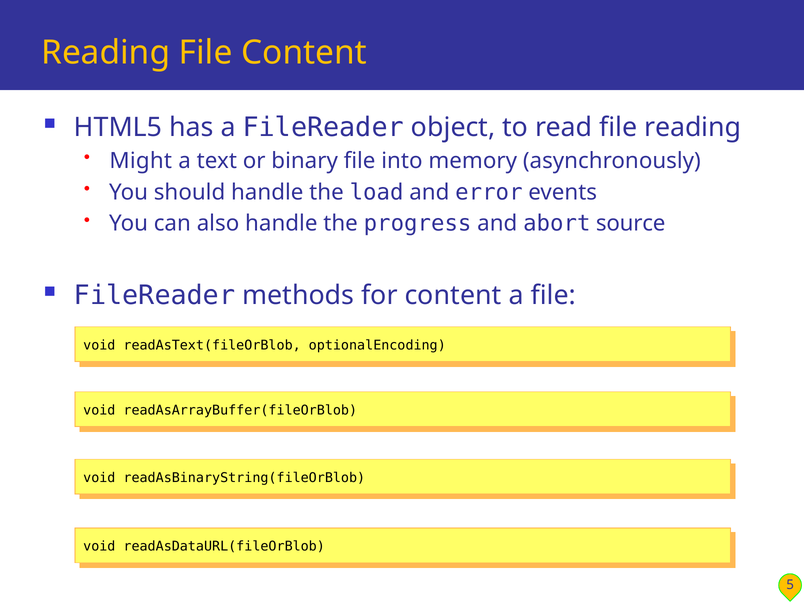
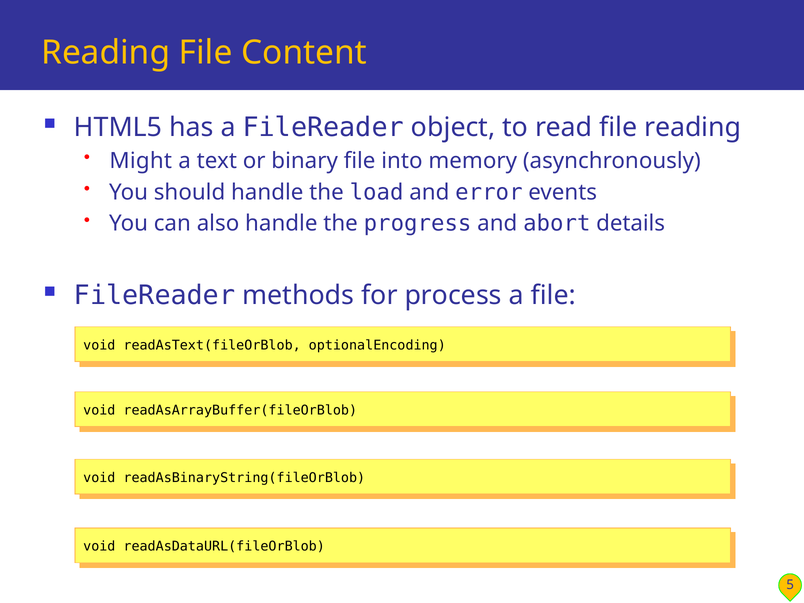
source: source -> details
for content: content -> process
